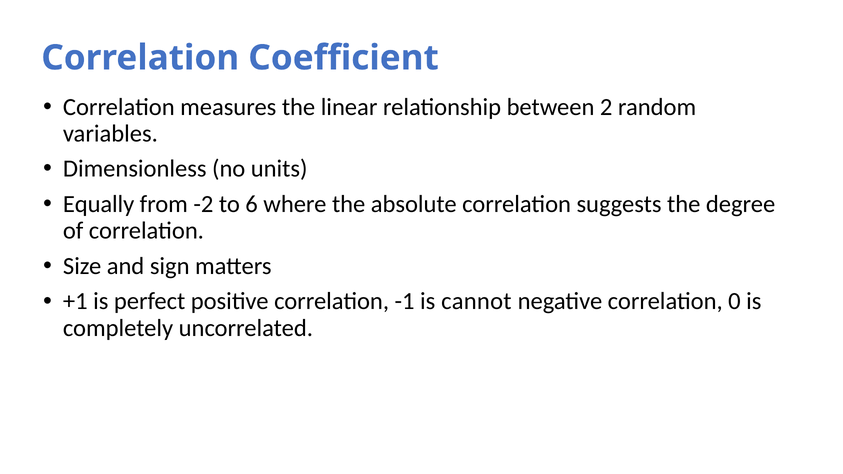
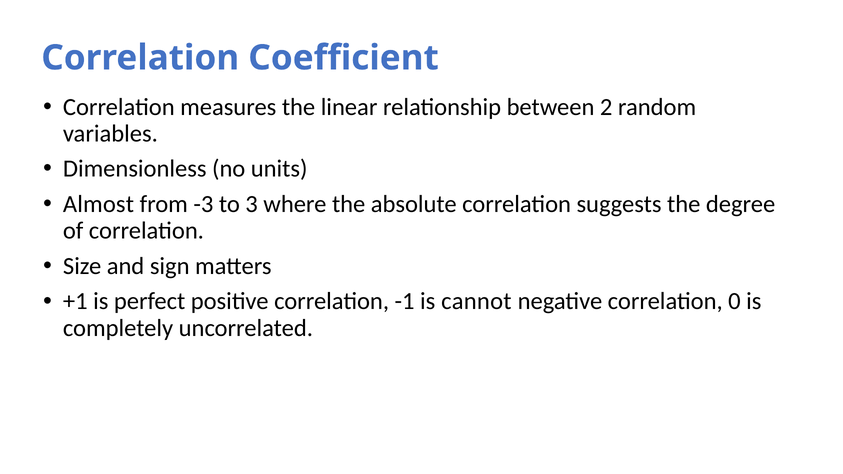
Equally: Equally -> Almost
-2: -2 -> -3
6: 6 -> 3
